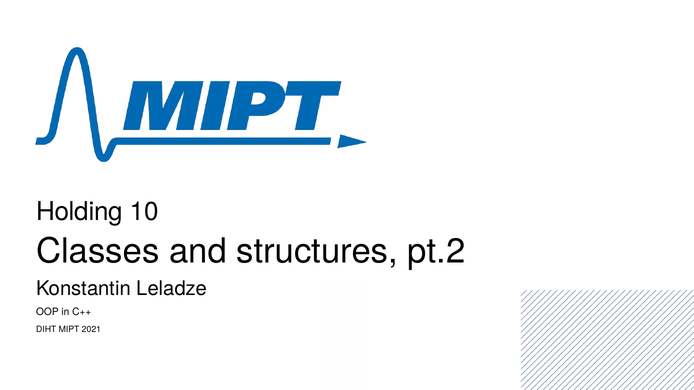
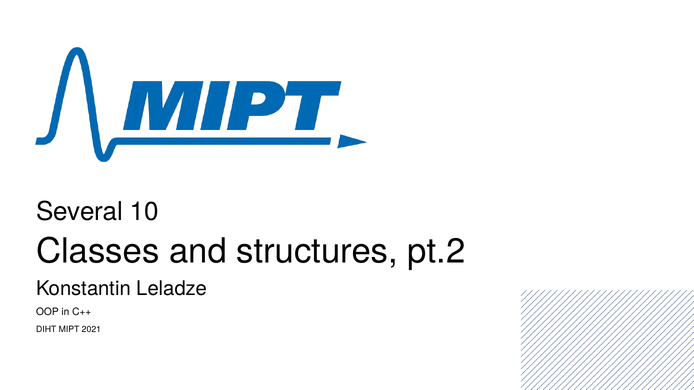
Holding: Holding -> Several
